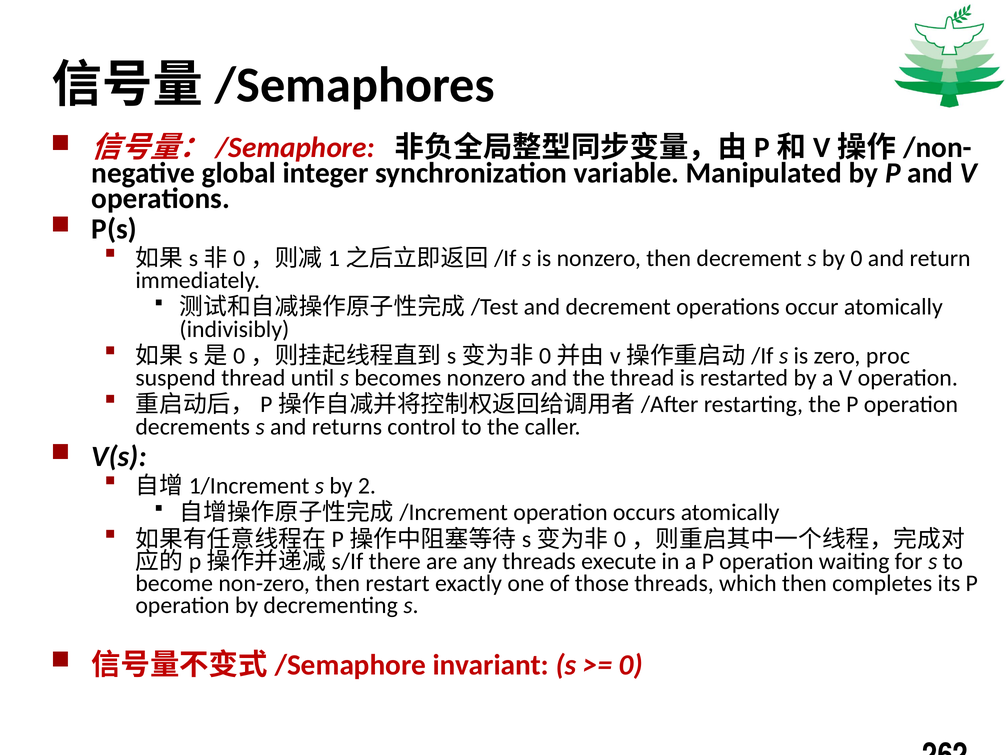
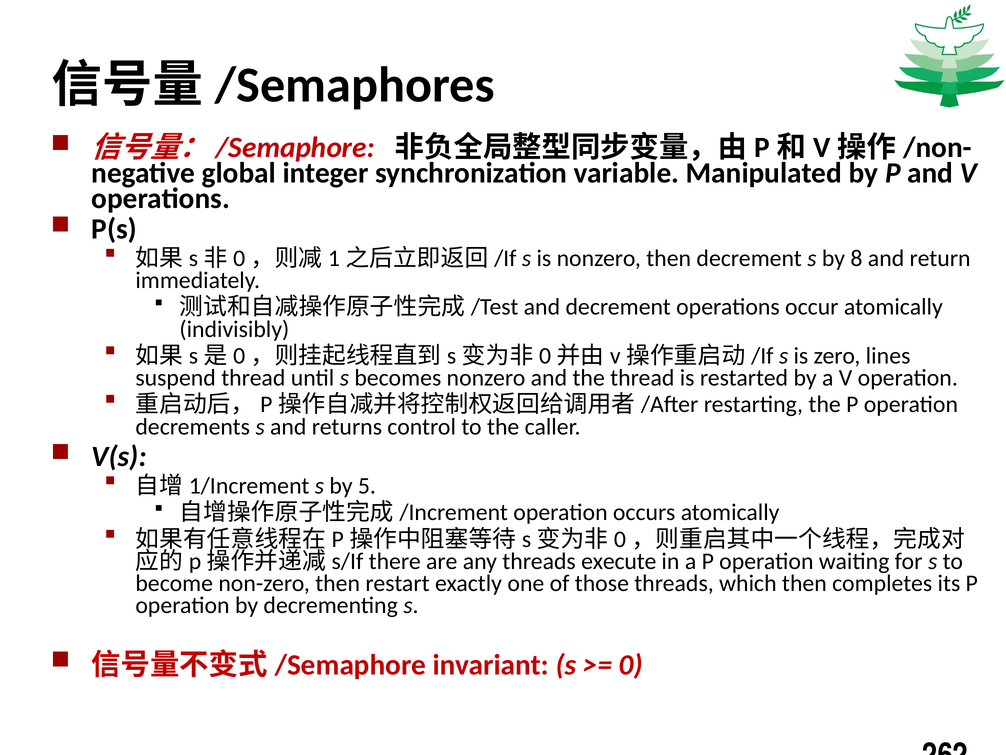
by 0: 0 -> 8
proc: proc -> lines
2: 2 -> 5
